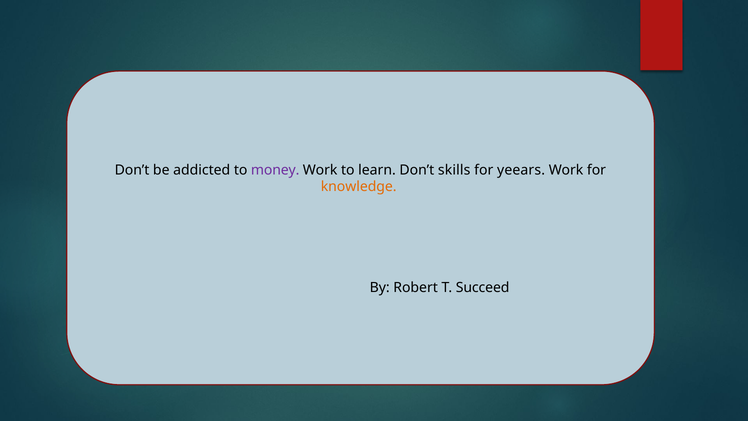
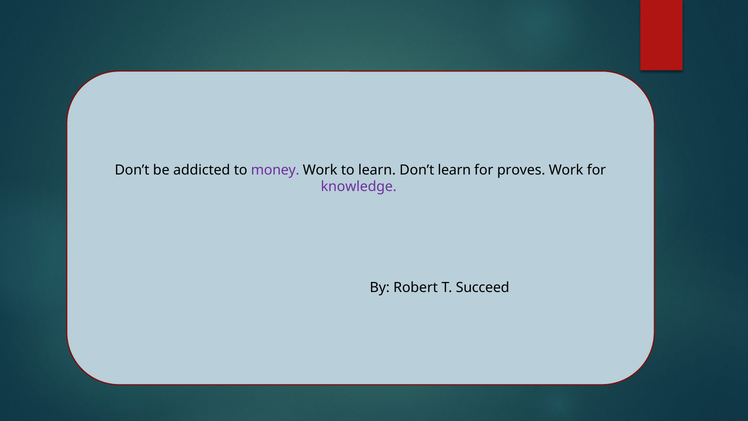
Don’t skills: skills -> learn
yeears: yeears -> proves
knowledge colour: orange -> purple
